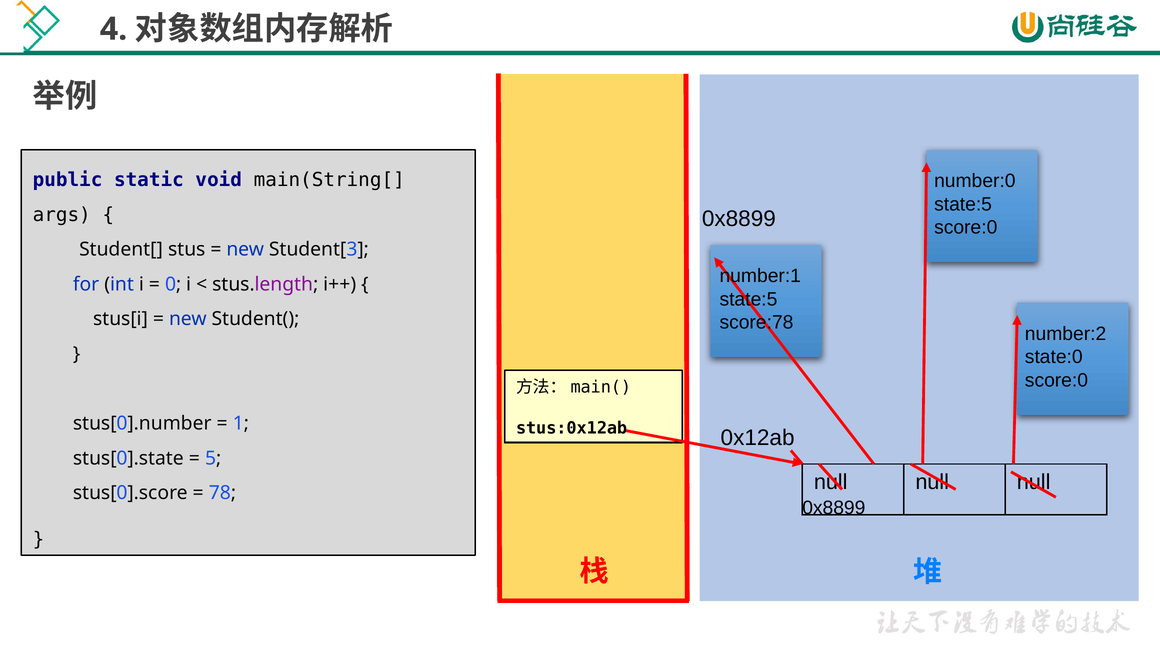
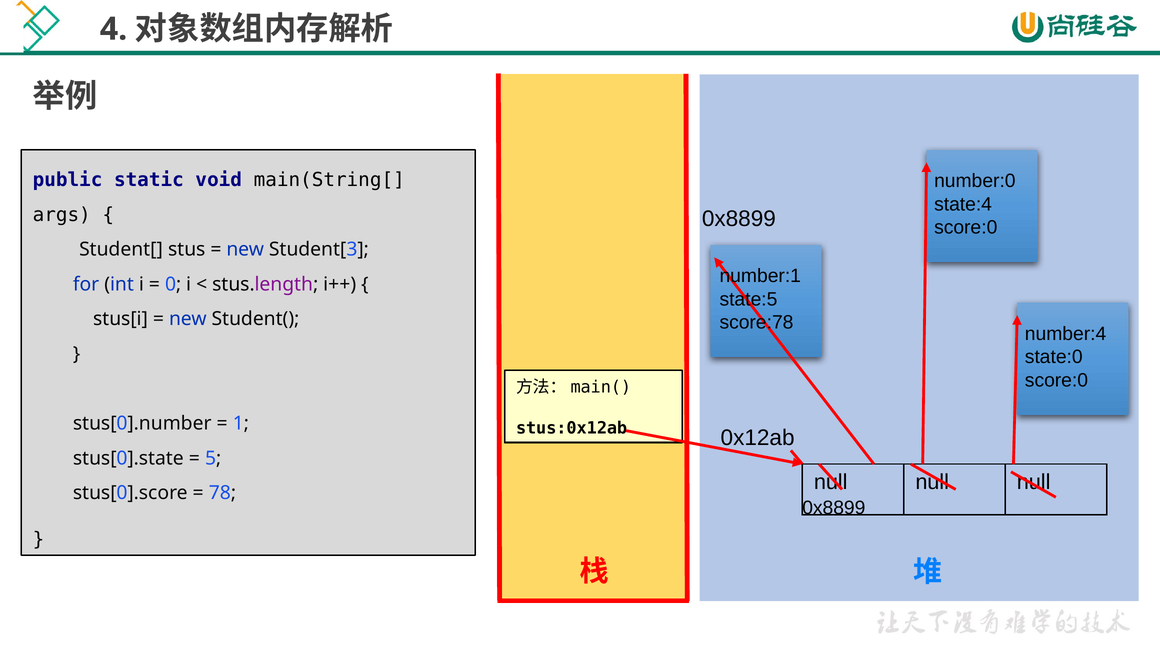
state:5 at (963, 204): state:5 -> state:4
number:2: number:2 -> number:4
